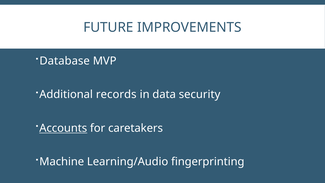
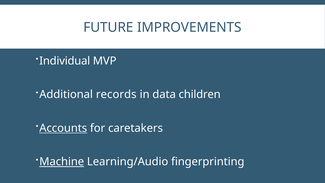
Database: Database -> Individual
security: security -> children
Machine underline: none -> present
